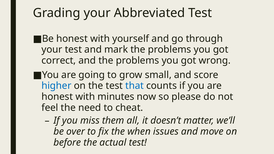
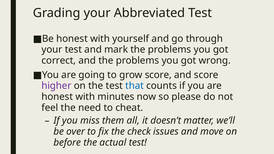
grow small: small -> score
higher colour: blue -> purple
when: when -> check
